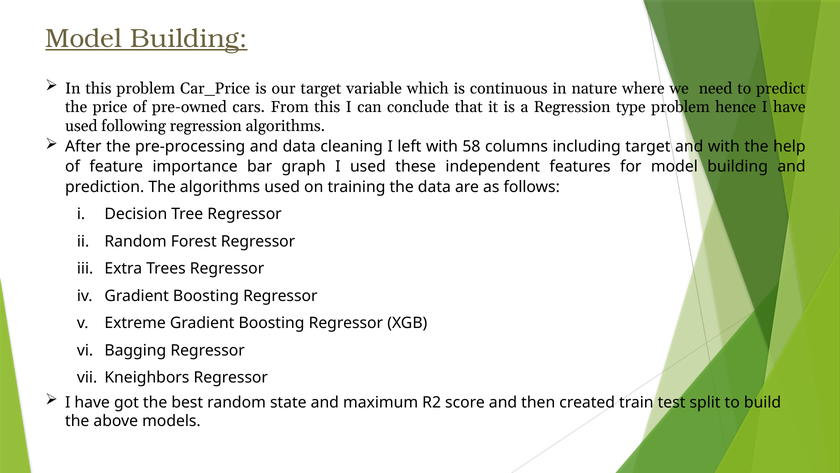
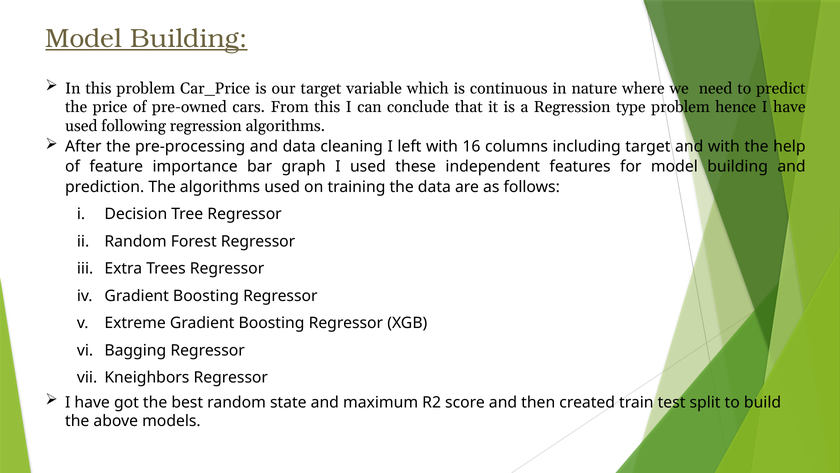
58: 58 -> 16
